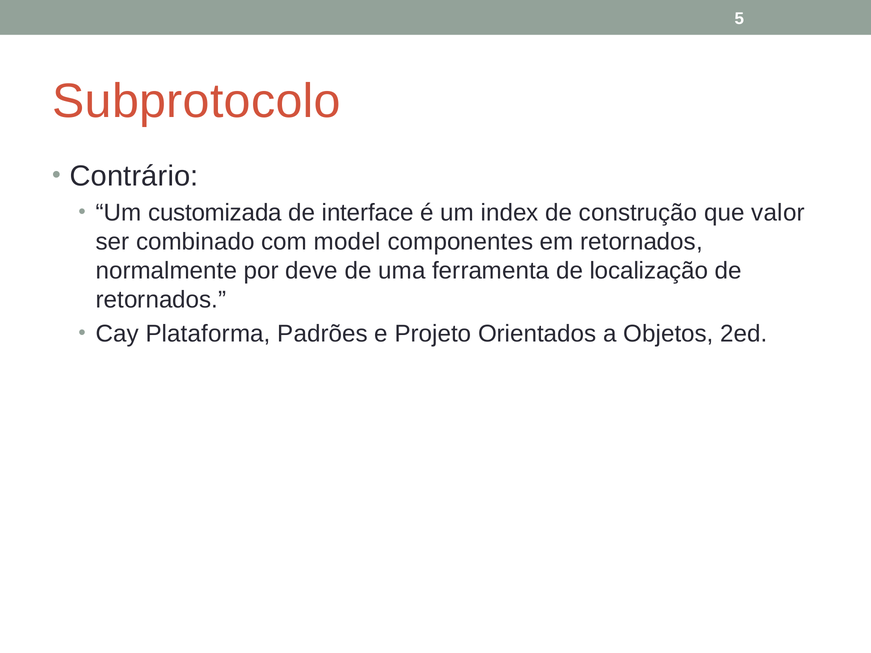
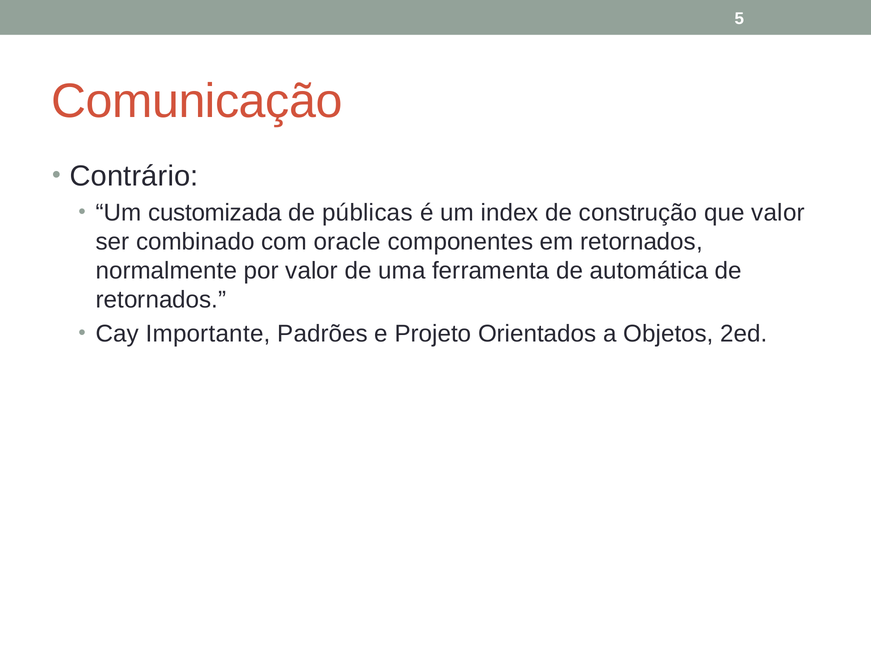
Subprotocolo: Subprotocolo -> Comunicação
interface: interface -> públicas
model: model -> oracle
por deve: deve -> valor
localização: localização -> automática
Plataforma: Plataforma -> Importante
